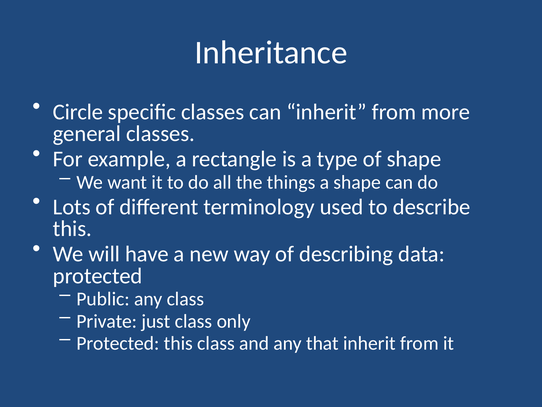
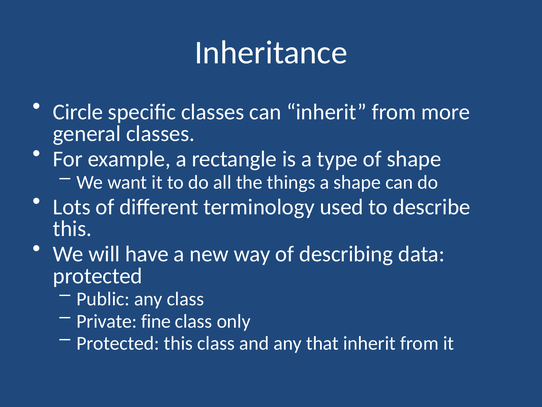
just: just -> fine
